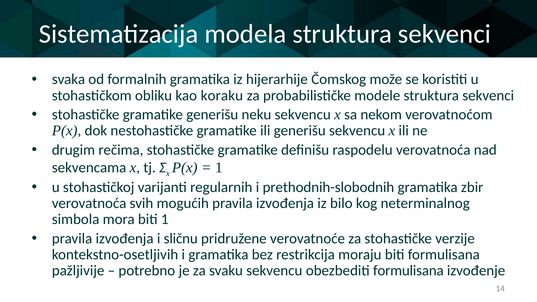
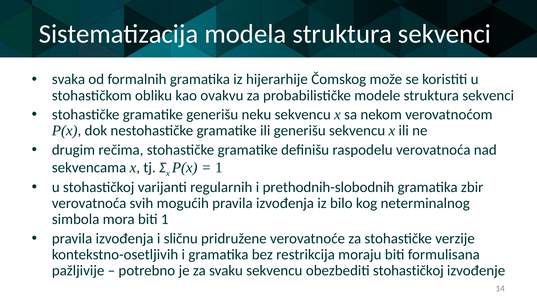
koraku: koraku -> ovakvu
obezbediti formulisana: formulisana -> stohastičkoj
